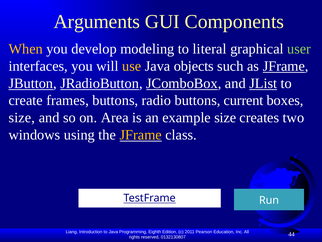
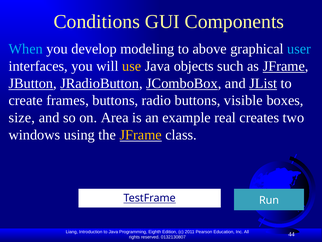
Arguments: Arguments -> Conditions
When colour: yellow -> light blue
literal: literal -> above
user colour: light green -> light blue
current: current -> visible
example size: size -> real
